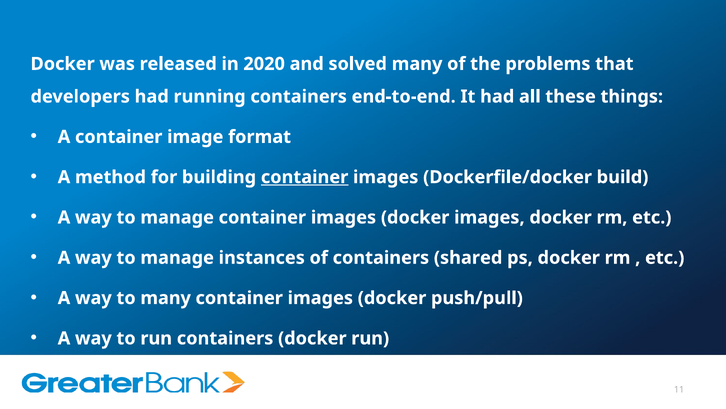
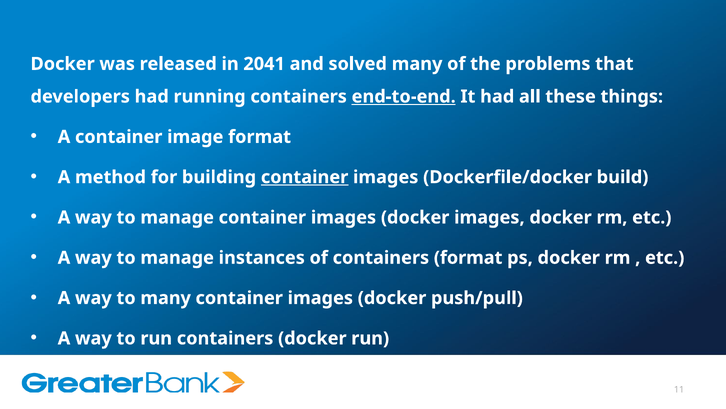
2020: 2020 -> 2041
end-to-end underline: none -> present
containers shared: shared -> format
